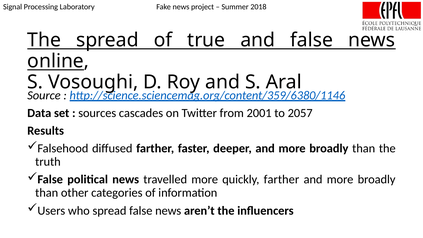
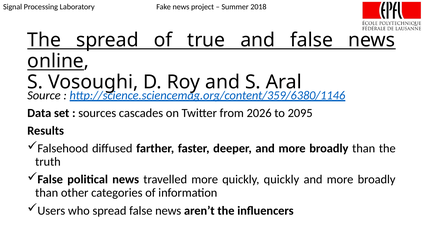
2001: 2001 -> 2026
2057: 2057 -> 2095
quickly farther: farther -> quickly
